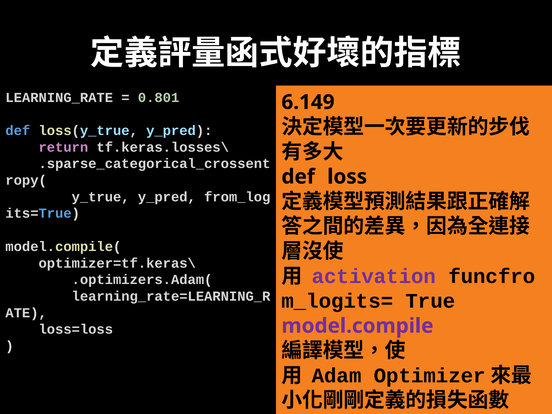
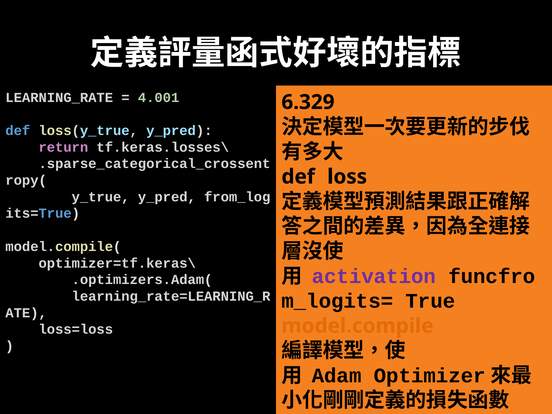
0.801: 0.801 -> 4.001
6.149: 6.149 -> 6.329
model.compile colour: purple -> orange
